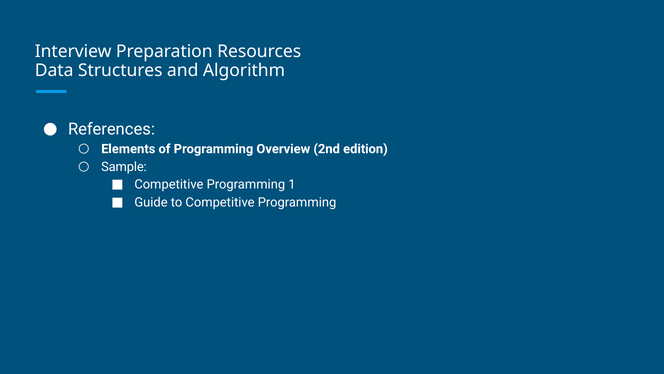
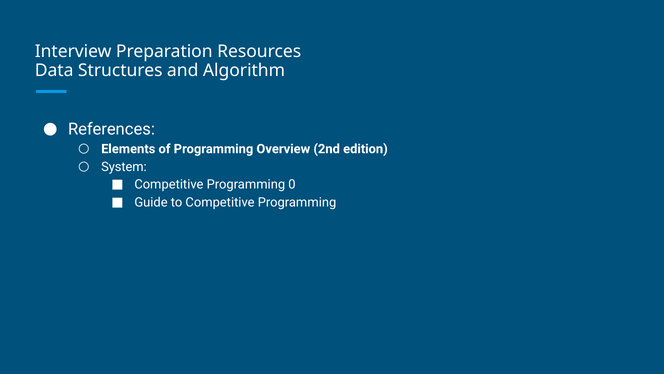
Sample: Sample -> System
1: 1 -> 0
